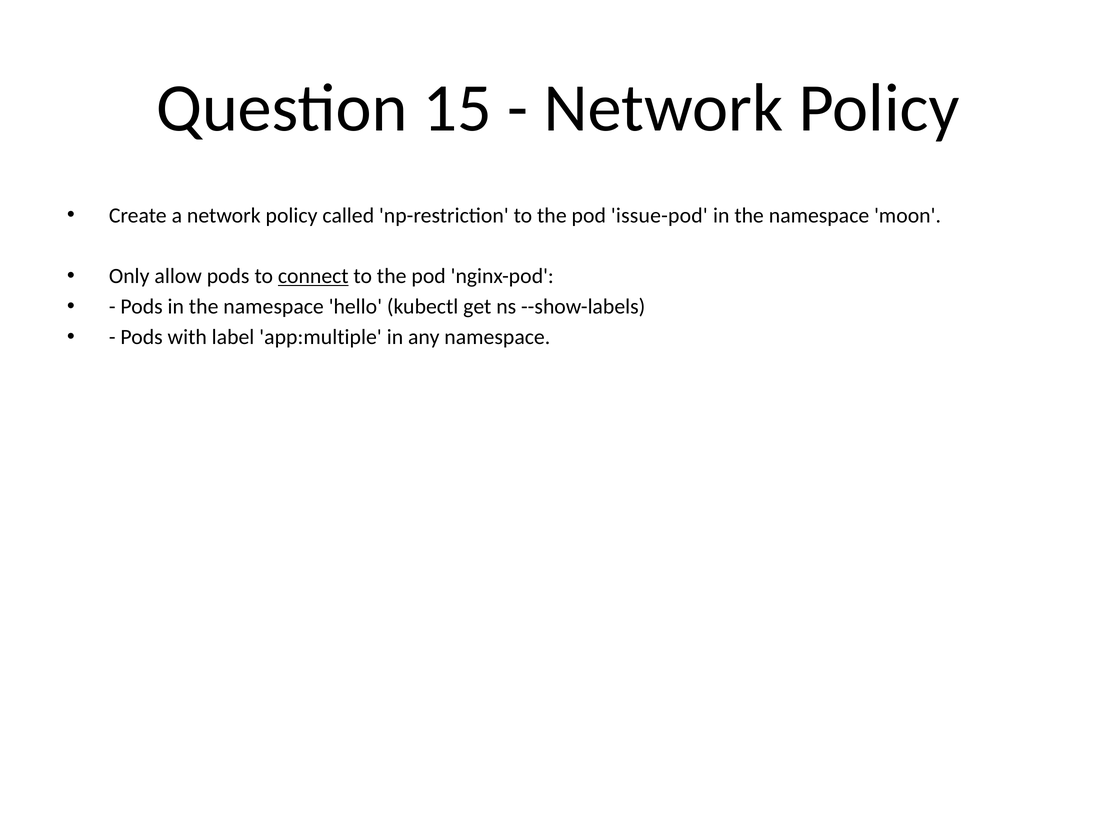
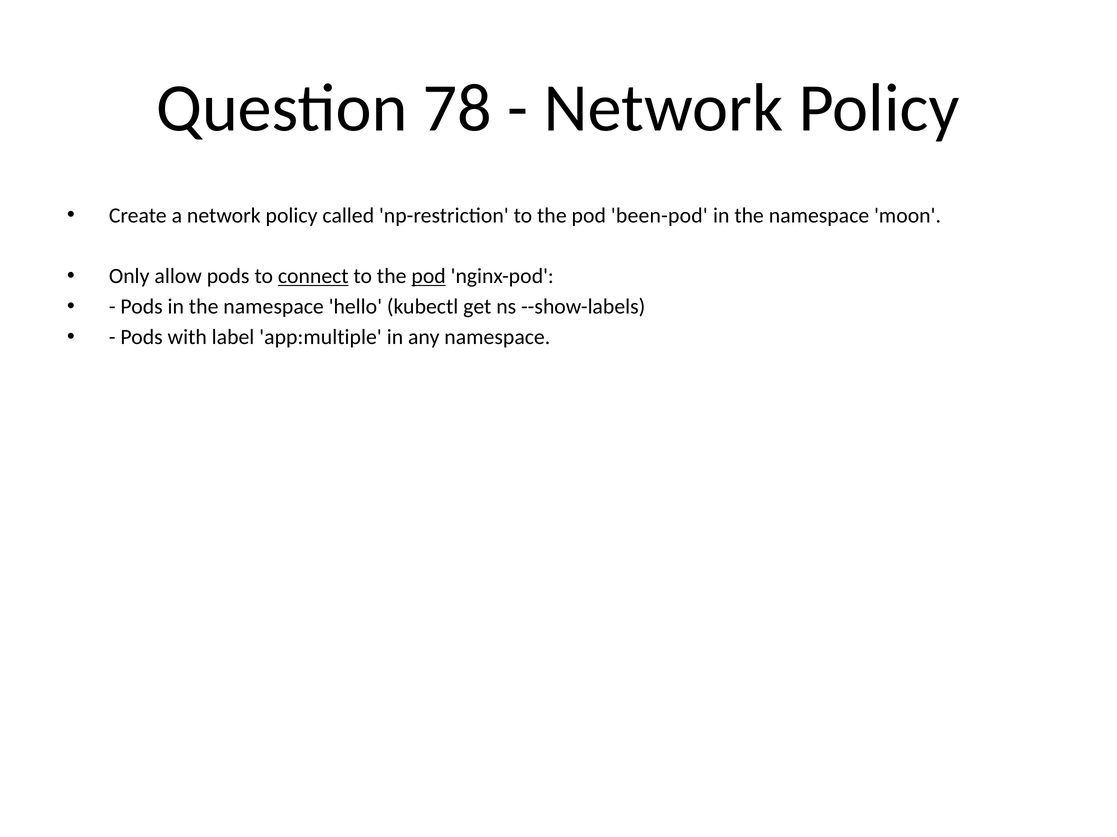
15: 15 -> 78
issue-pod: issue-pod -> been-pod
pod at (429, 276) underline: none -> present
